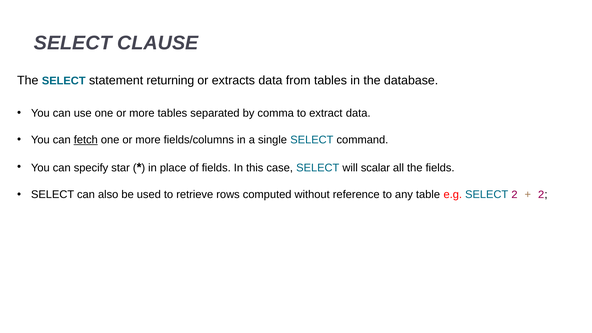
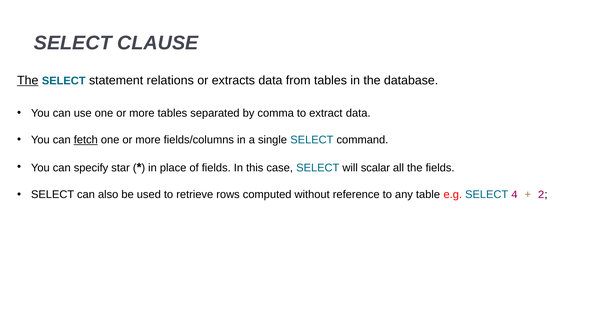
The at (28, 80) underline: none -> present
returning: returning -> relations
SELECT 2: 2 -> 4
